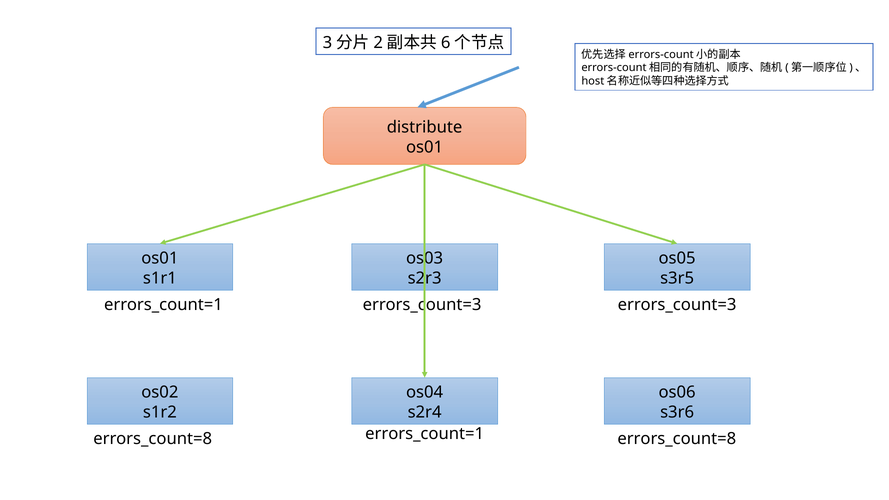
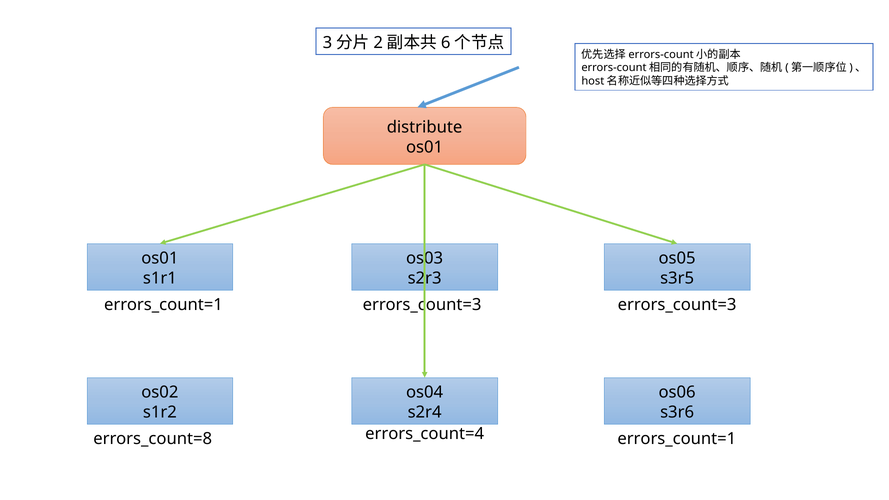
errors_count=1 at (425, 434): errors_count=1 -> errors_count=4
errors_count=8 at (677, 439): errors_count=8 -> errors_count=1
